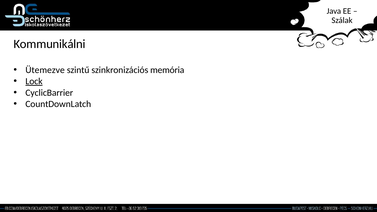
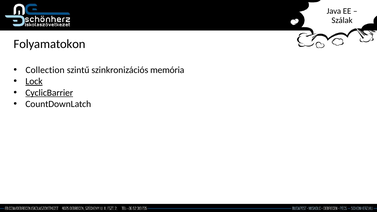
Kommunikálni: Kommunikálni -> Folyamatokon
Ütemezve: Ütemezve -> Collection
CyclicBarrier underline: none -> present
